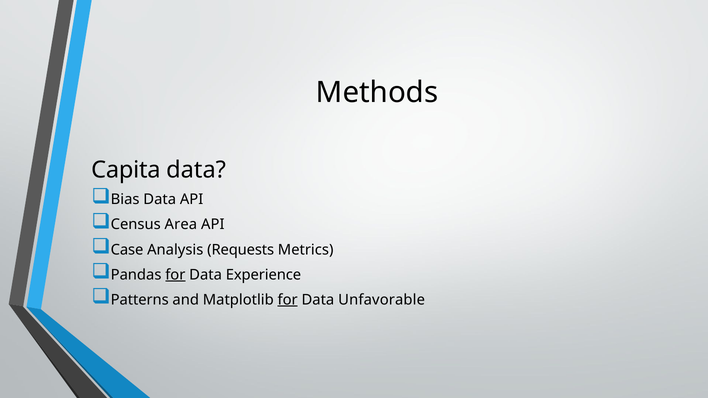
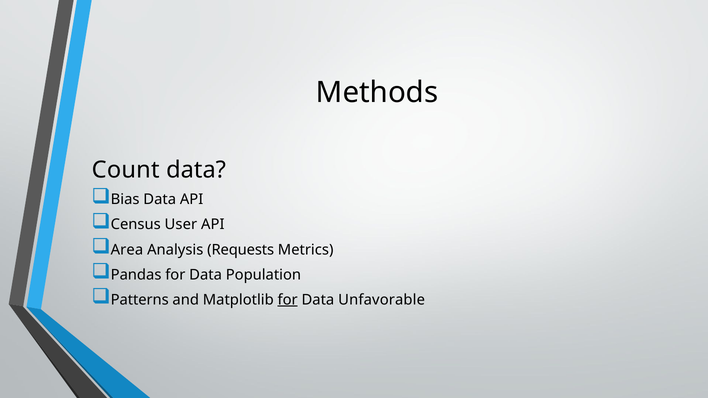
Capita: Capita -> Count
Area: Area -> User
Case: Case -> Area
for at (175, 275) underline: present -> none
Experience: Experience -> Population
